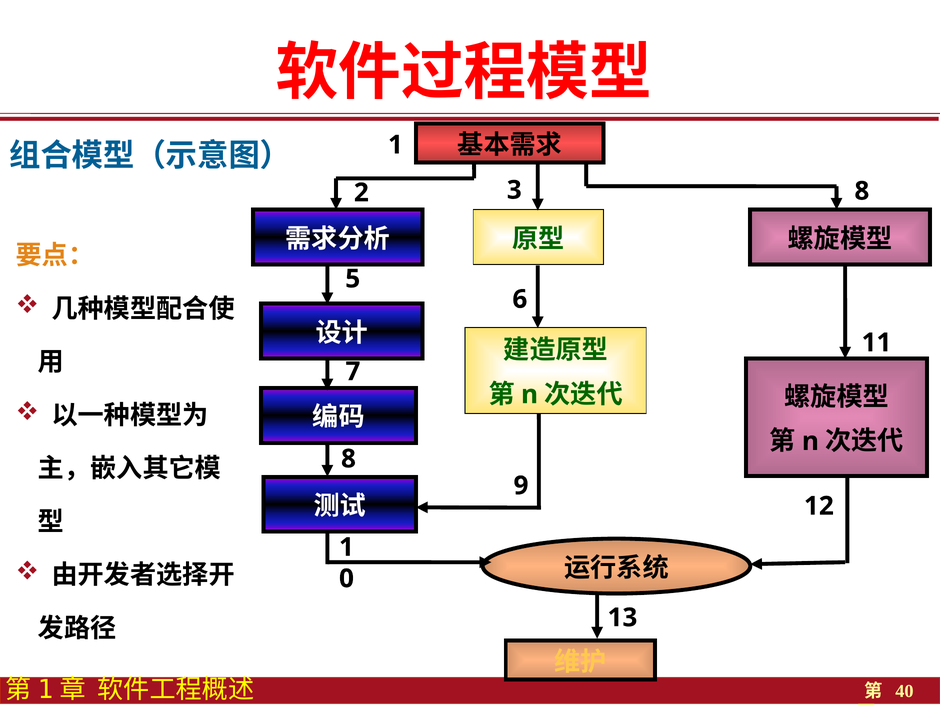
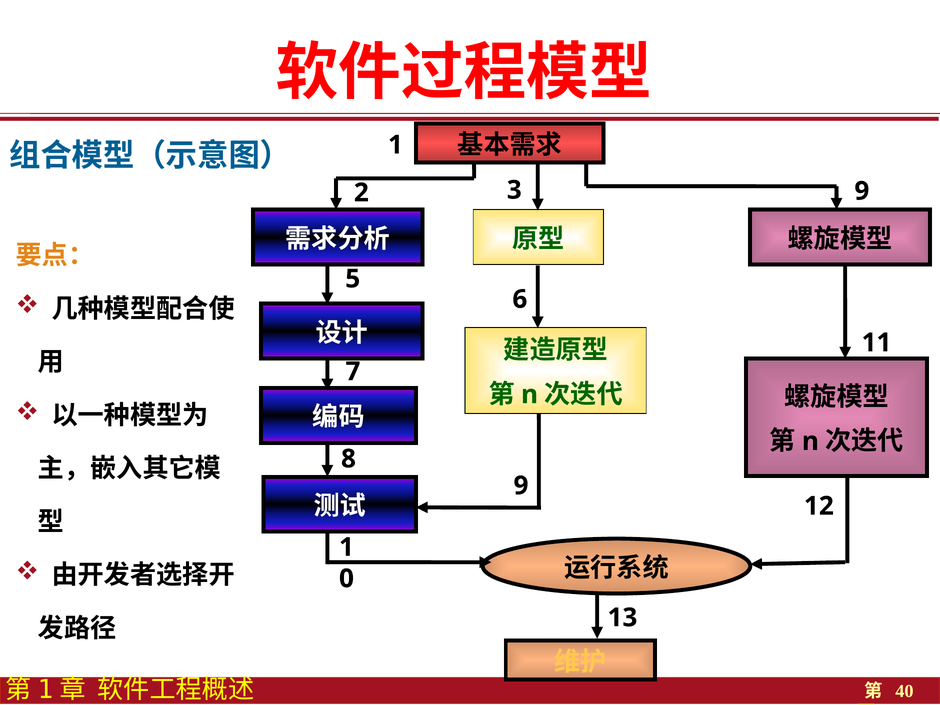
2 8: 8 -> 9
